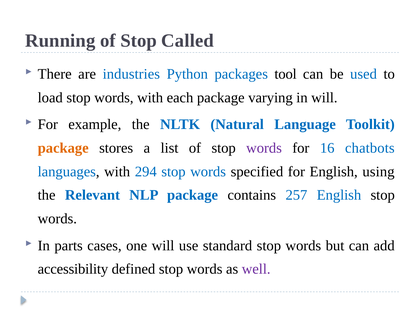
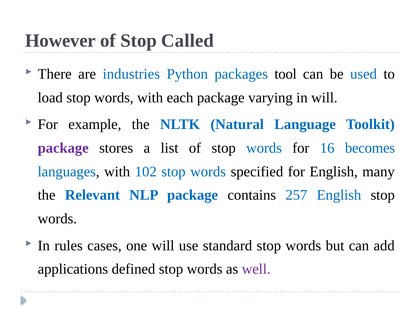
Running: Running -> However
package at (63, 148) colour: orange -> purple
words at (264, 148) colour: purple -> blue
chatbots: chatbots -> becomes
294: 294 -> 102
using: using -> many
parts: parts -> rules
accessibility: accessibility -> applications
